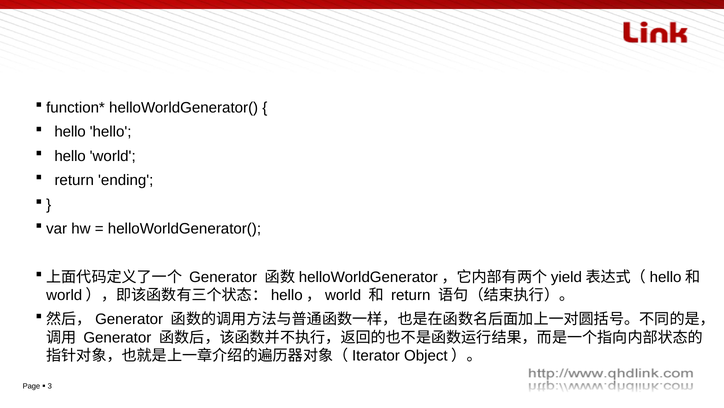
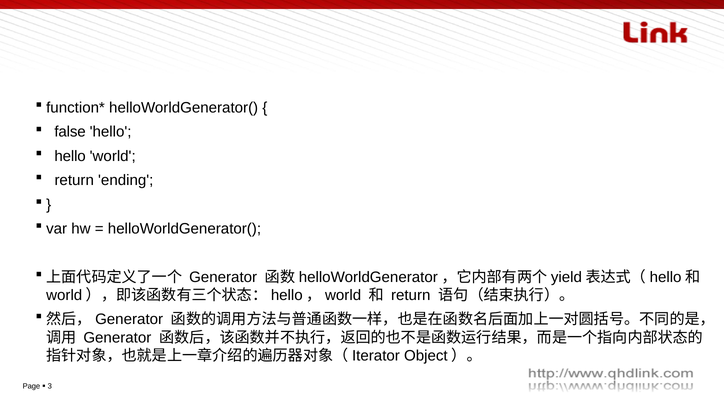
hello at (70, 132): hello -> false
